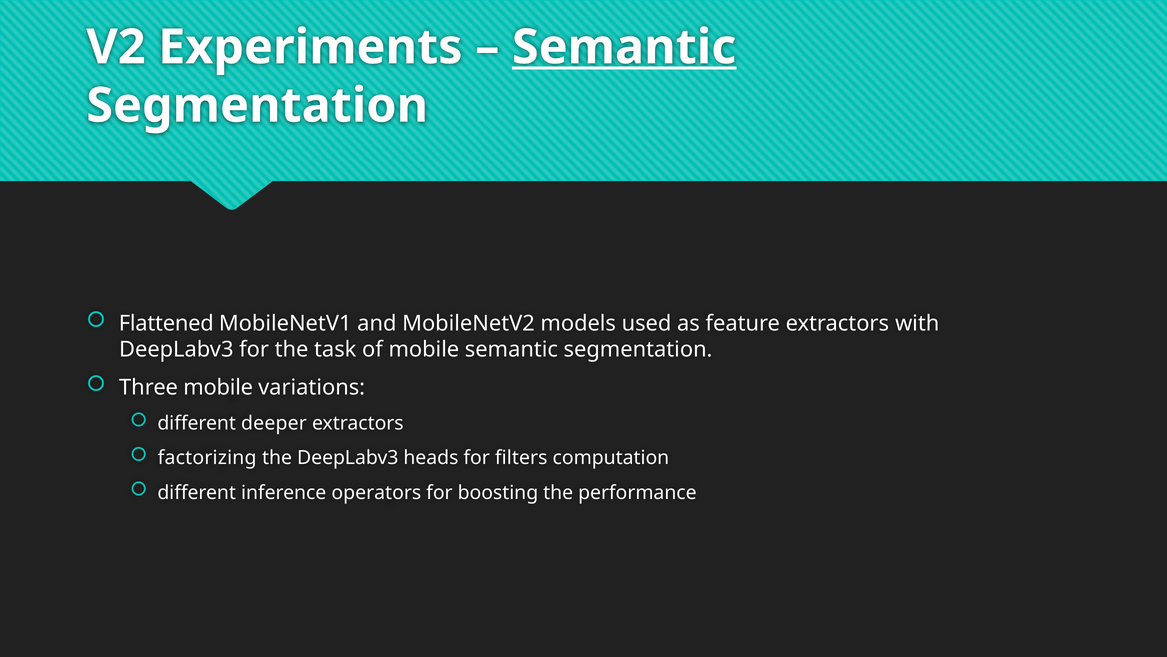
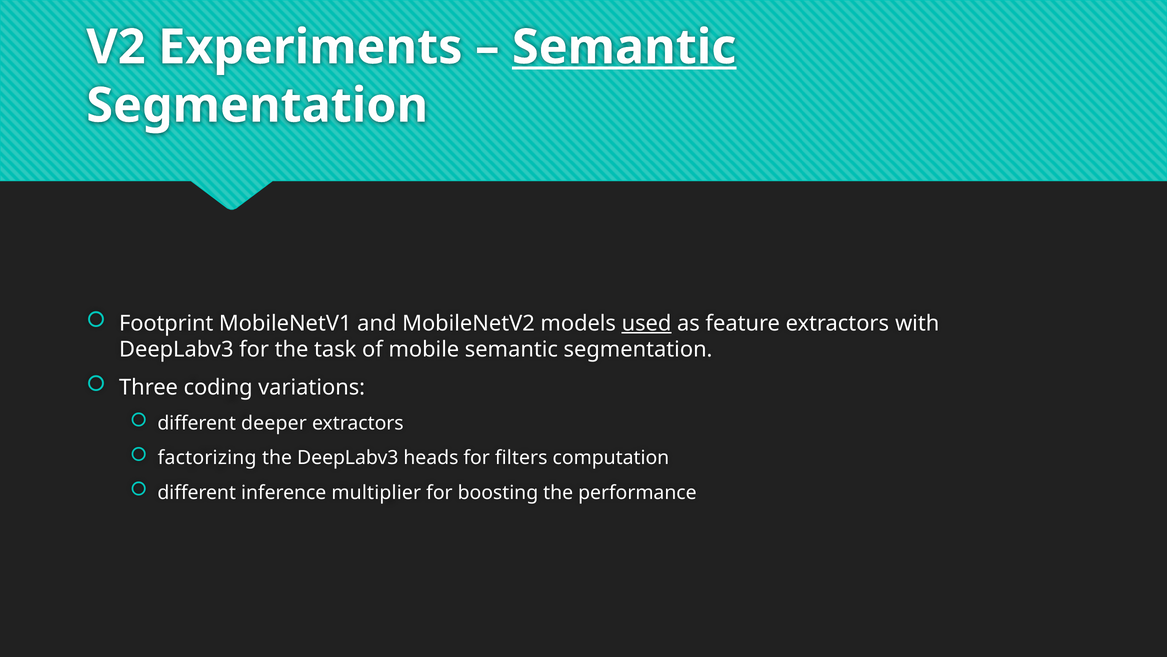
Flattened: Flattened -> Footprint
used underline: none -> present
Three mobile: mobile -> coding
operators: operators -> multiplier
